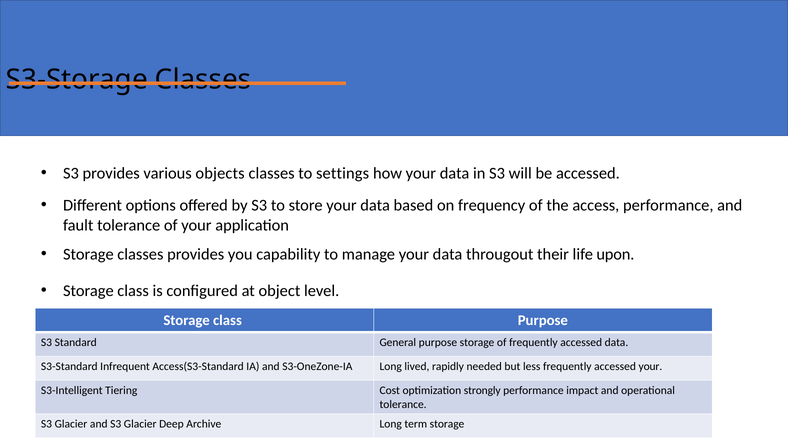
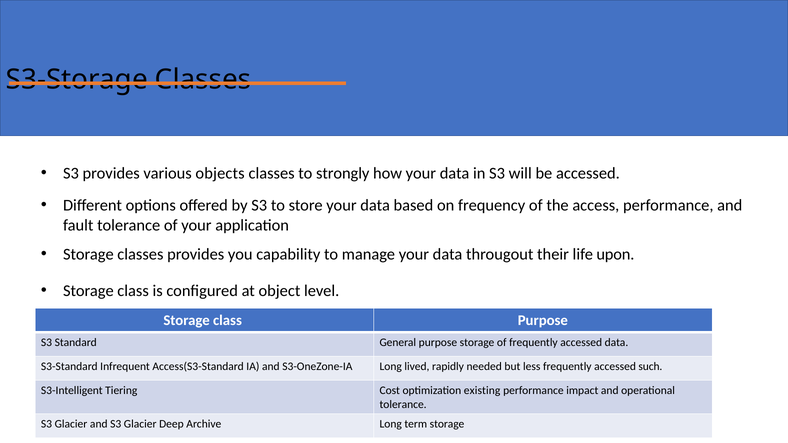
settings: settings -> strongly
accessed your: your -> such
strongly: strongly -> existing
